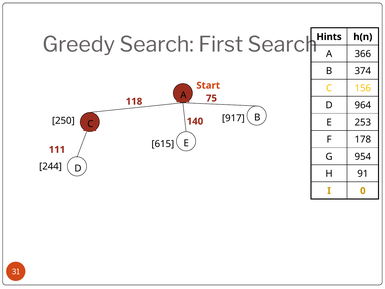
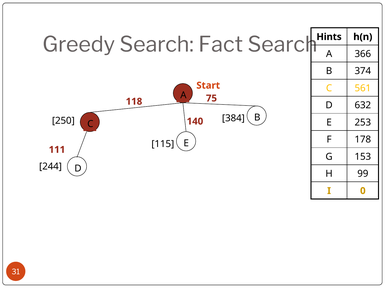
First: First -> Fact
156: 156 -> 561
964: 964 -> 632
917: 917 -> 384
615: 615 -> 115
954: 954 -> 153
91: 91 -> 99
